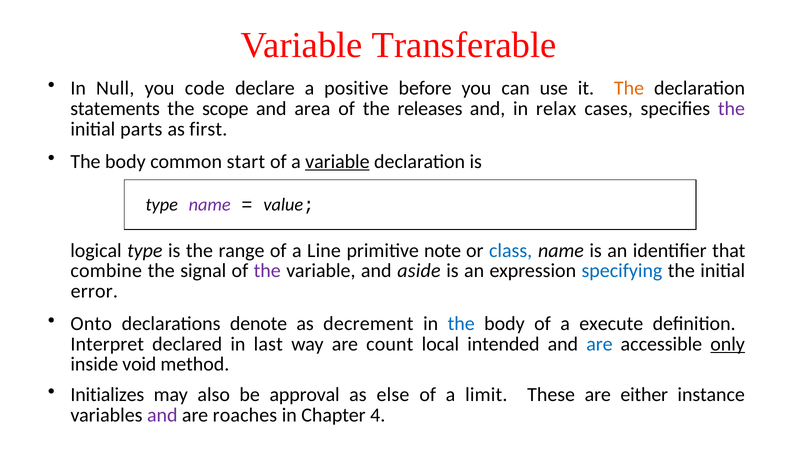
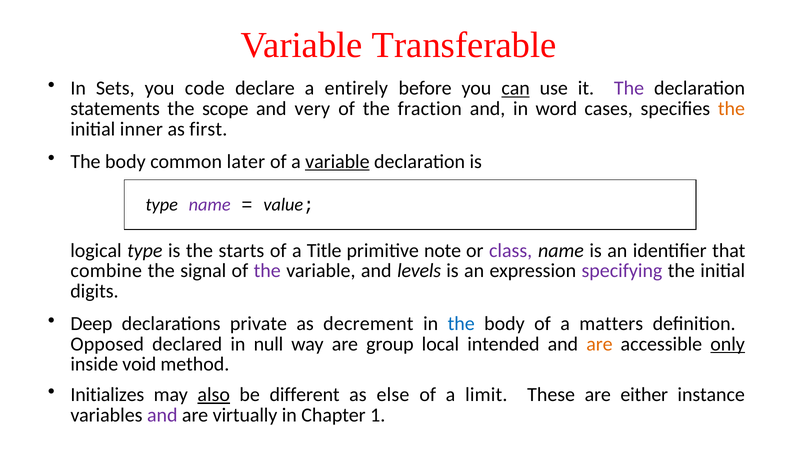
Null: Null -> Sets
positive: positive -> entirely
can underline: none -> present
The at (629, 88) colour: orange -> purple
area: area -> very
releases: releases -> fraction
relax: relax -> word
the at (731, 109) colour: purple -> orange
parts: parts -> inner
start: start -> later
range: range -> starts
Line: Line -> Title
class colour: blue -> purple
aside: aside -> levels
specifying colour: blue -> purple
error: error -> digits
Onto: Onto -> Deep
denote: denote -> private
execute: execute -> matters
Interpret: Interpret -> Opposed
last: last -> null
count: count -> group
are at (599, 344) colour: blue -> orange
also underline: none -> present
approval: approval -> different
roaches: roaches -> virtually
4: 4 -> 1
